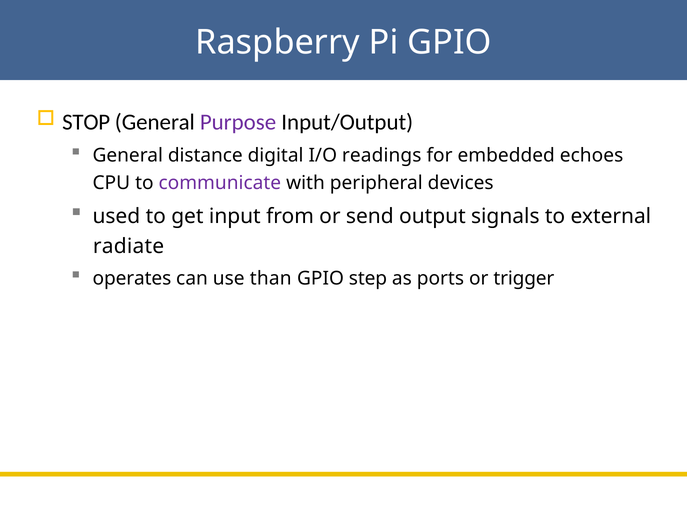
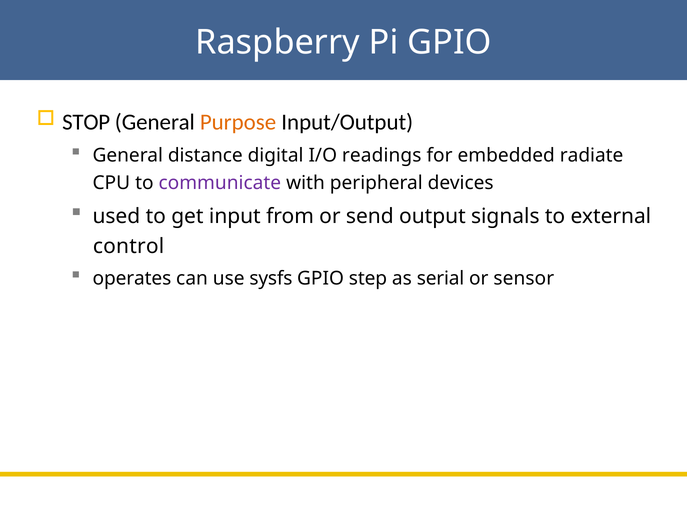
Purpose colour: purple -> orange
echoes: echoes -> radiate
radiate: radiate -> control
than: than -> sysfs
ports: ports -> serial
trigger: trigger -> sensor
